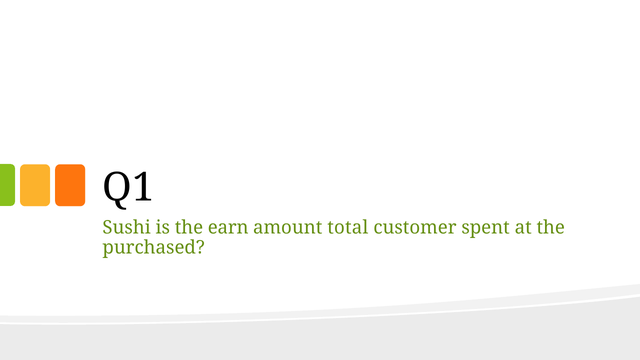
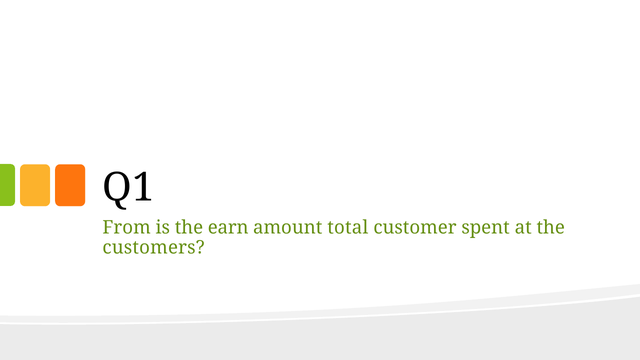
Sushi: Sushi -> From
purchased: purchased -> customers
